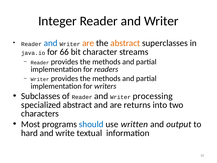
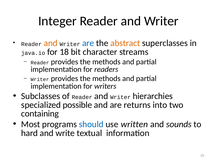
and at (51, 43) colour: blue -> orange
are at (88, 43) colour: orange -> blue
66: 66 -> 18
processing: processing -> hierarchies
specialized abstract: abstract -> possible
characters: characters -> containing
output: output -> sounds
